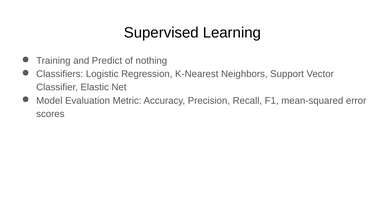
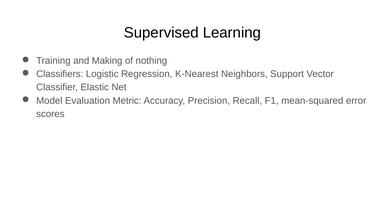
Predict: Predict -> Making
